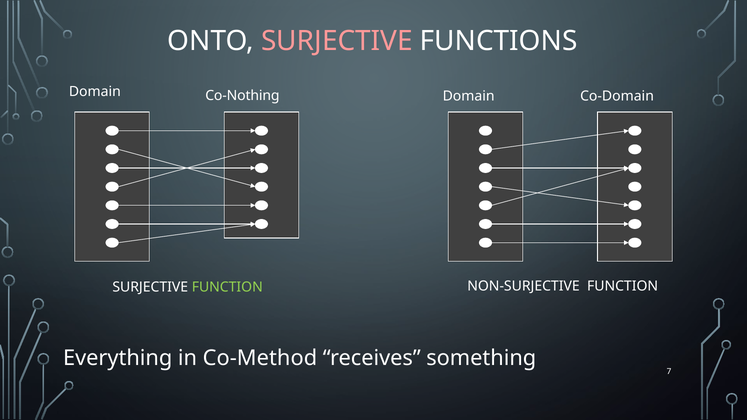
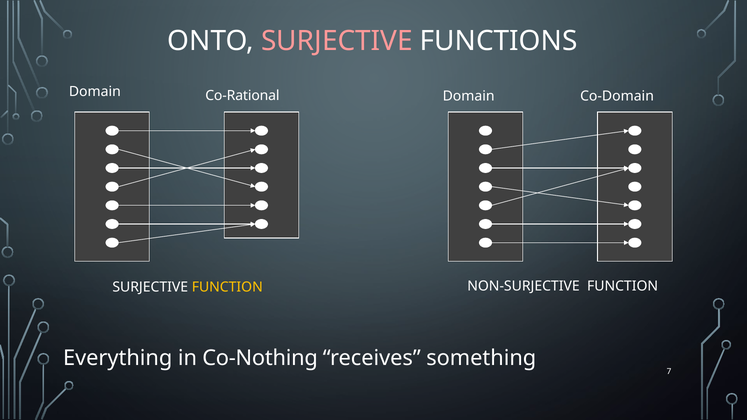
Co-Nothing: Co-Nothing -> Co-Rational
FUNCTION at (227, 287) colour: light green -> yellow
Co-Method: Co-Method -> Co-Nothing
